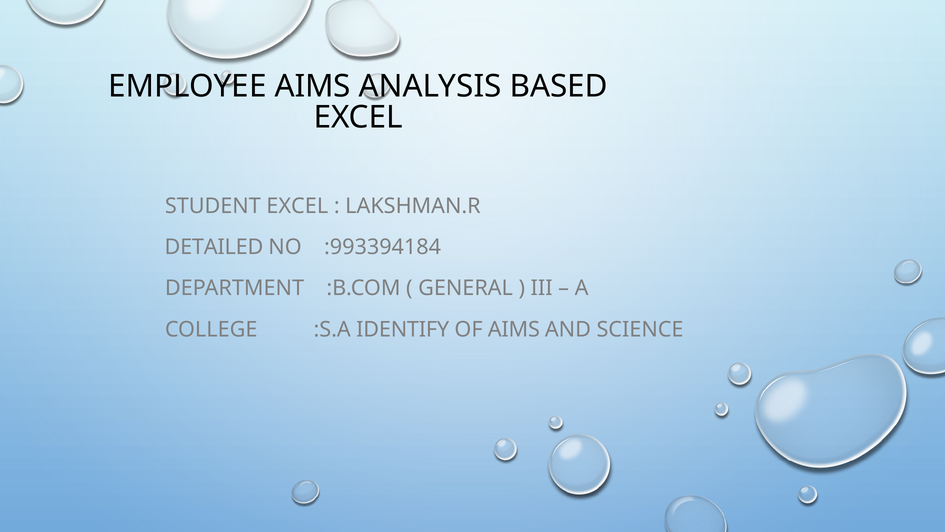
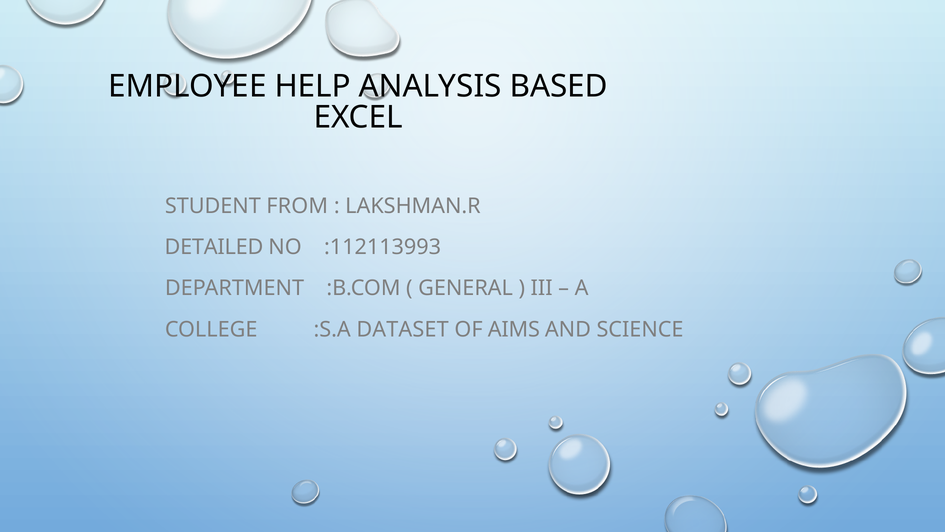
EMPLOYEE AIMS: AIMS -> HELP
STUDENT EXCEL: EXCEL -> FROM
:993394184: :993394184 -> :112113993
IDENTIFY: IDENTIFY -> DATASET
